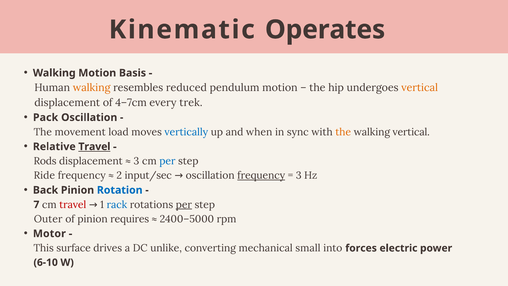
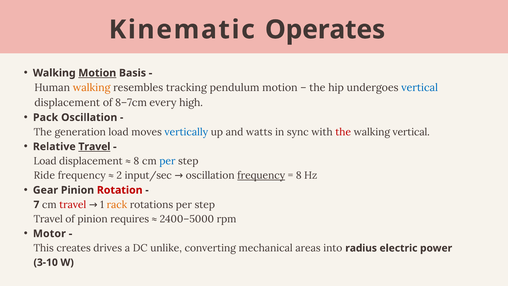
Motion at (97, 73) underline: none -> present
reduced: reduced -> tracking
vertical at (420, 88) colour: orange -> blue
4–7cm: 4–7cm -> 8–7cm
trek: trek -> high
movement: movement -> generation
when: when -> watts
the at (343, 132) colour: orange -> red
Rods at (45, 161): Rods -> Load
3 at (136, 161): 3 -> 8
3 at (299, 175): 3 -> 8
Back: Back -> Gear
Rotation colour: blue -> red
rack colour: blue -> orange
per at (184, 204) underline: present -> none
Outer at (48, 219): Outer -> Travel
surface: surface -> creates
small: small -> areas
forces: forces -> radius
6-10: 6-10 -> 3-10
